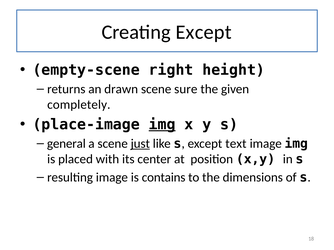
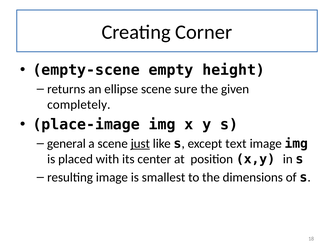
Creating Except: Except -> Corner
right: right -> empty
drawn: drawn -> ellipse
img at (162, 125) underline: present -> none
contains: contains -> smallest
